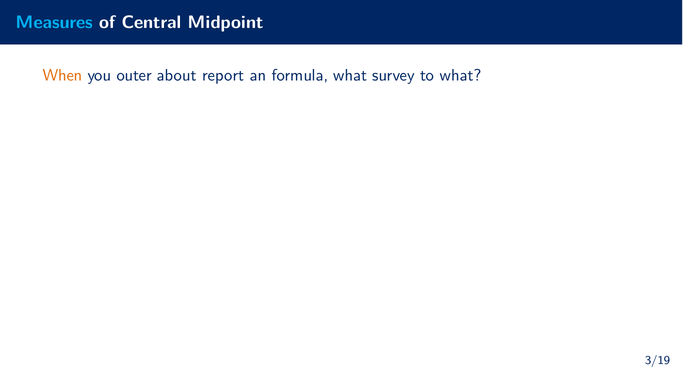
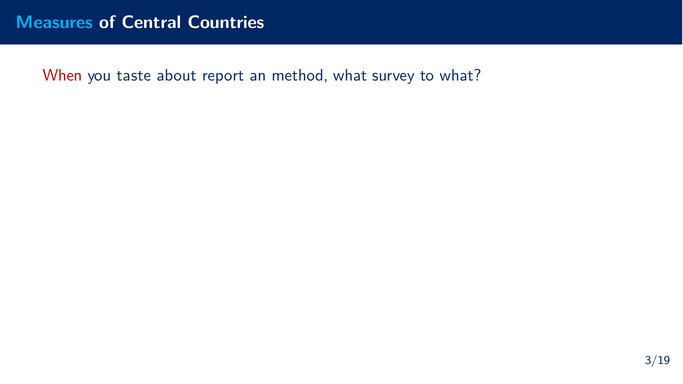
Midpoint: Midpoint -> Countries
When colour: orange -> red
outer: outer -> taste
formula: formula -> method
